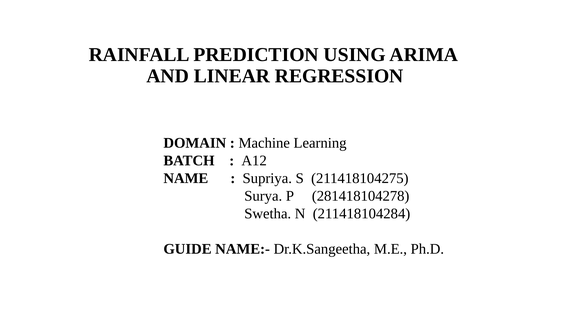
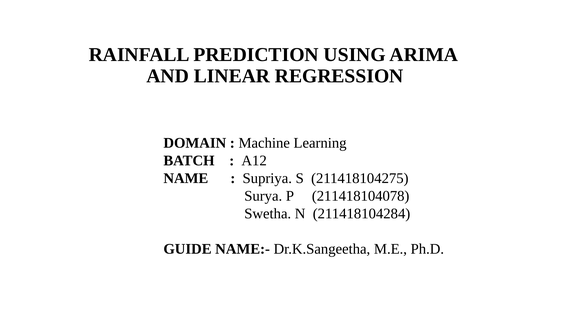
281418104278: 281418104278 -> 211418104078
